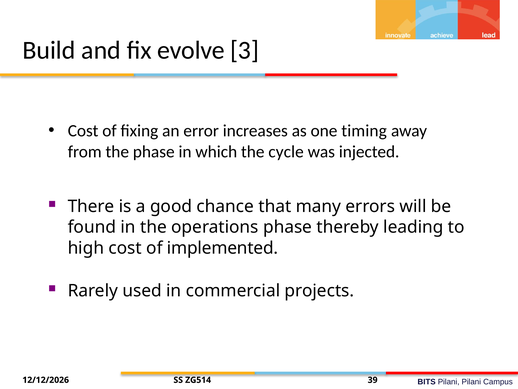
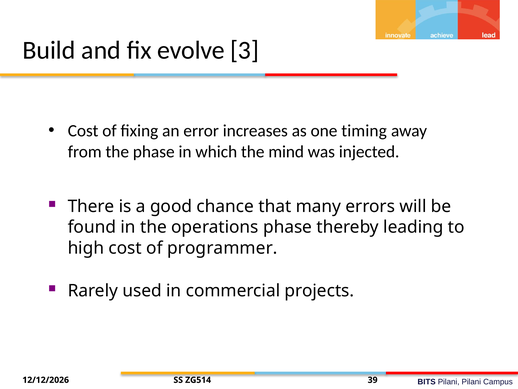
cycle: cycle -> mind
implemented: implemented -> programmer
